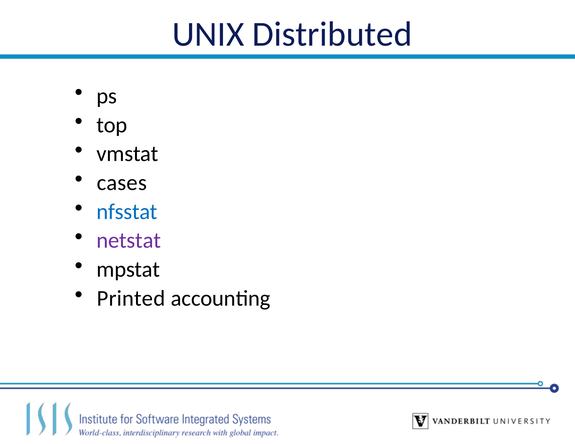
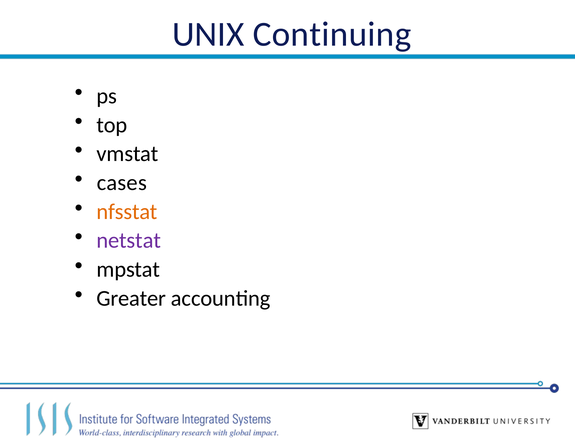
Distributed: Distributed -> Continuing
nfsstat colour: blue -> orange
Printed: Printed -> Greater
